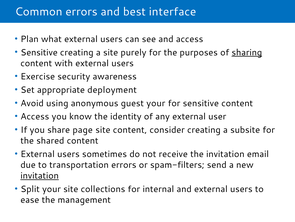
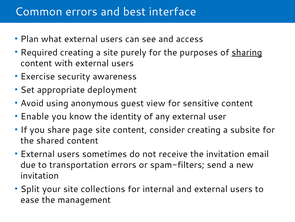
Sensitive at (39, 52): Sensitive -> Required
guest your: your -> view
Access at (35, 116): Access -> Enable
invitation at (40, 175) underline: present -> none
